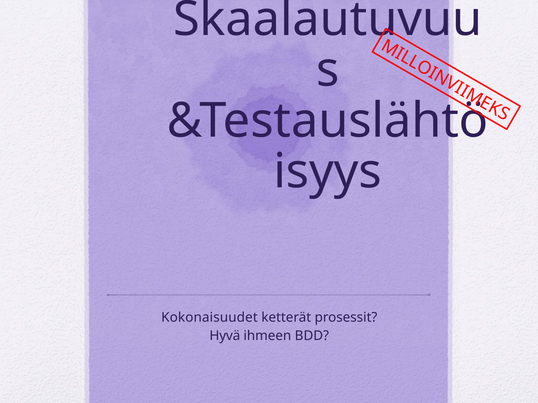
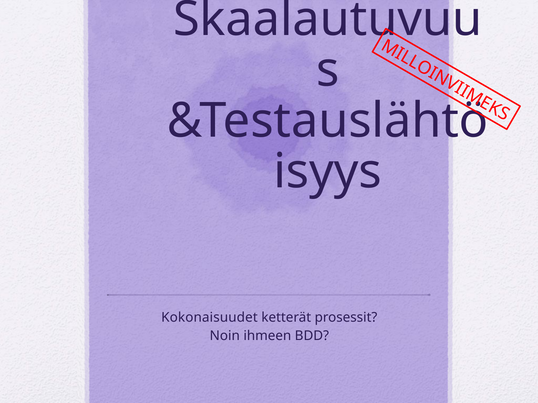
Hyvä: Hyvä -> Noin
